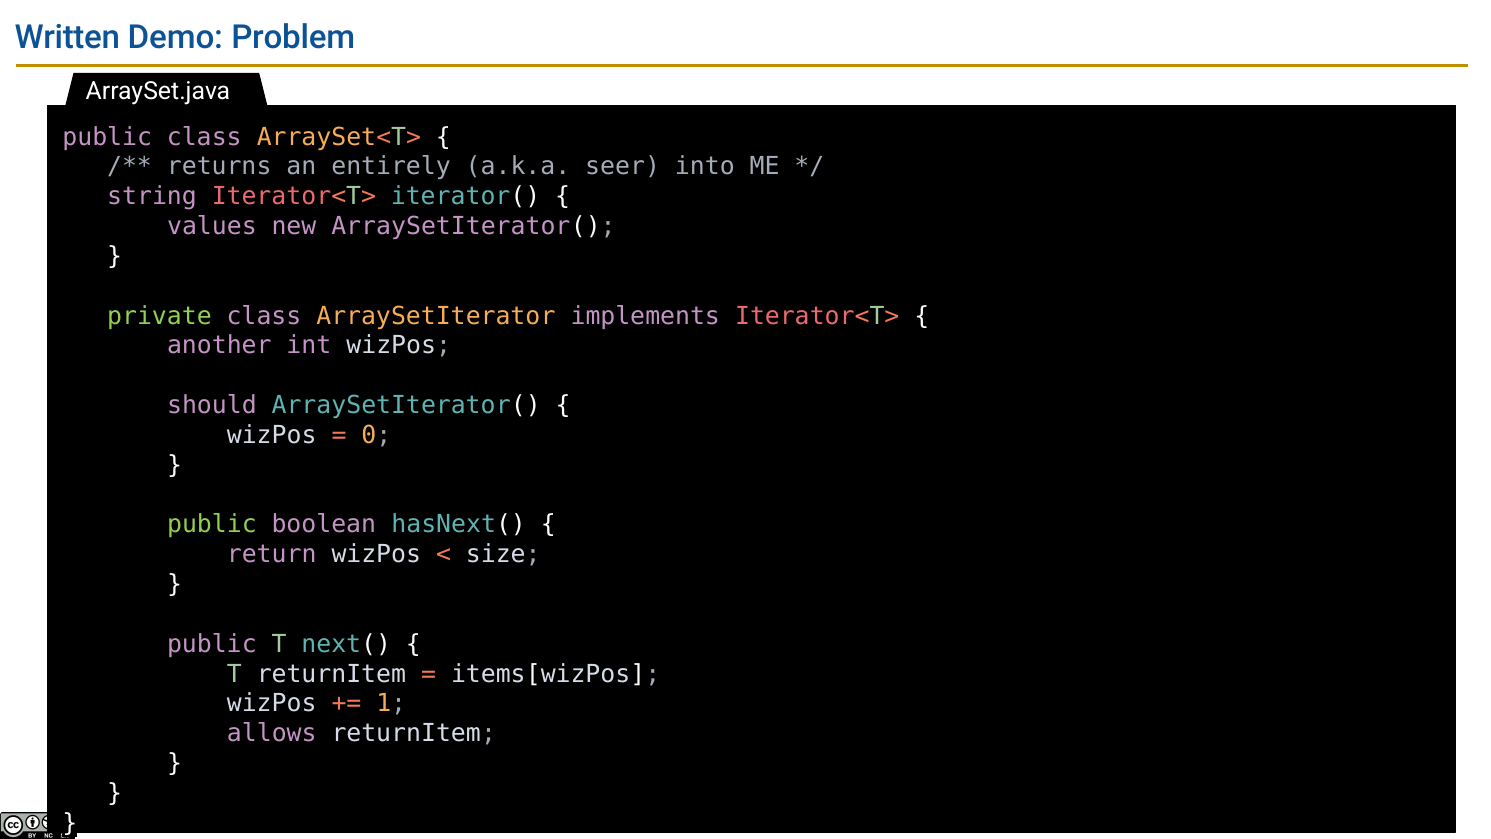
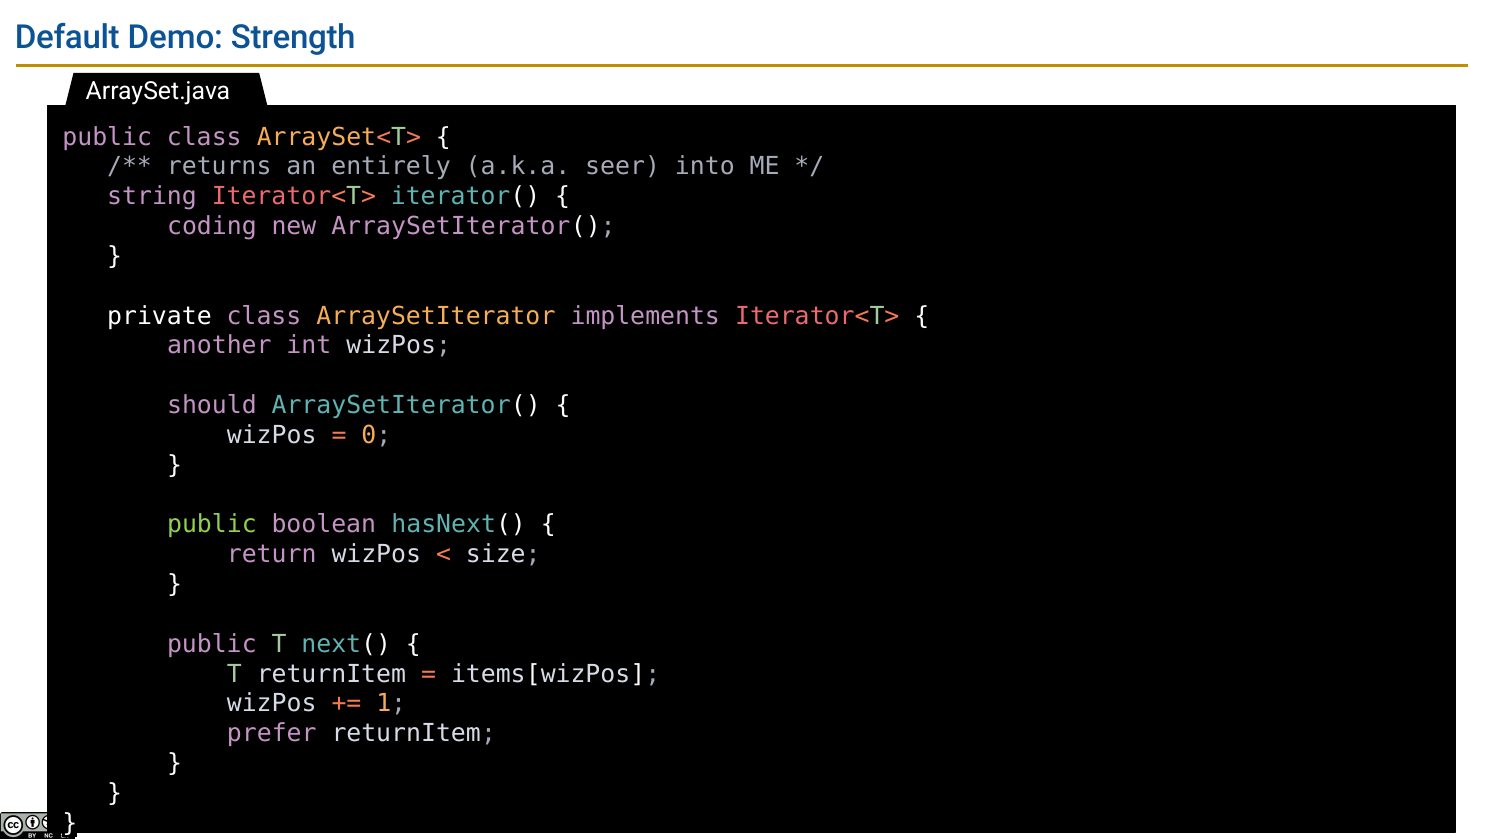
Written: Written -> Default
Problem: Problem -> Strength
values: values -> coding
private colour: light green -> white
allows: allows -> prefer
